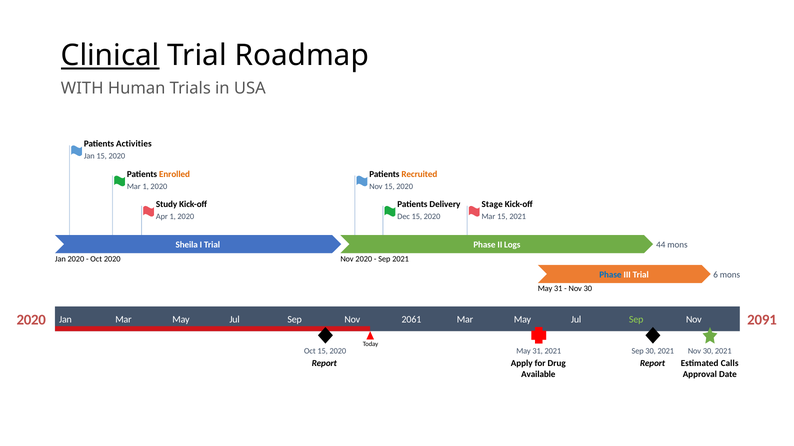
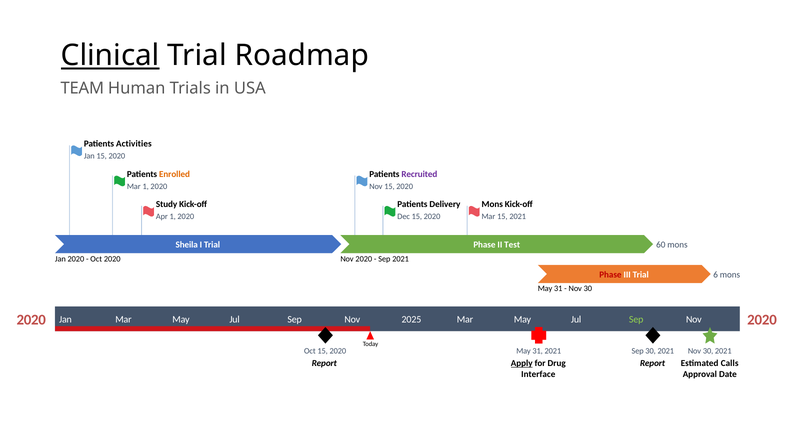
WITH: WITH -> TEAM
Recruited colour: orange -> purple
Stage at (492, 205): Stage -> Mons
Logs: Logs -> Test
44: 44 -> 60
Phase at (610, 275) colour: blue -> red
2020 2091: 2091 -> 2020
2061: 2061 -> 2025
Apply underline: none -> present
Available: Available -> Interface
